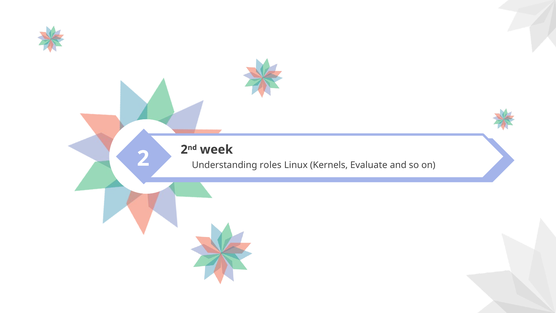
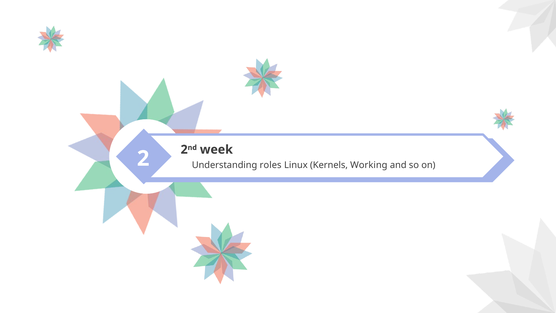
Evaluate: Evaluate -> Working
